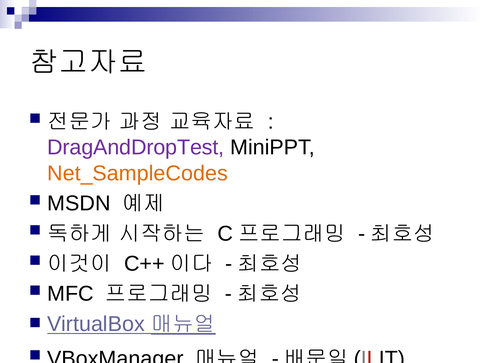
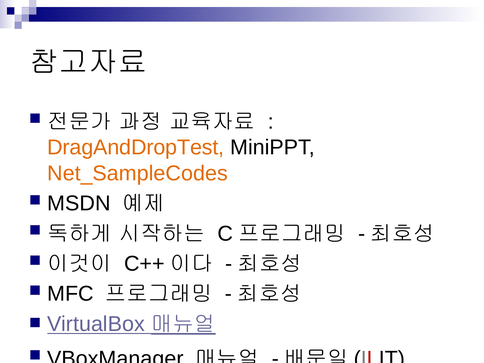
DragAndDropTest colour: purple -> orange
